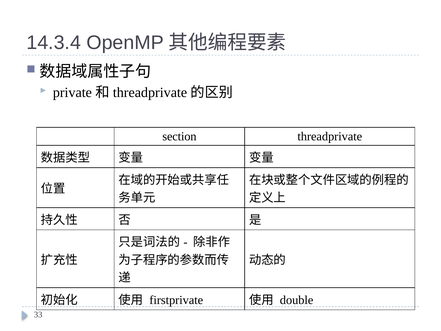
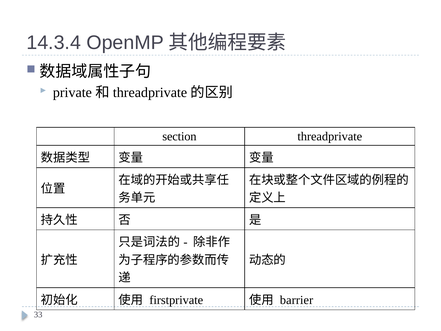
double: double -> barrier
